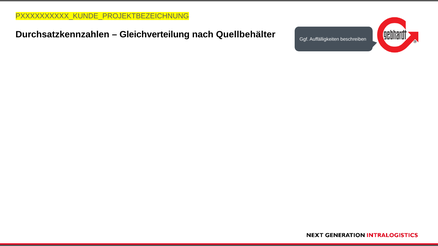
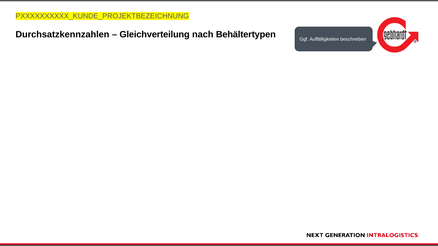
Quellbehälter: Quellbehälter -> Behältertypen
